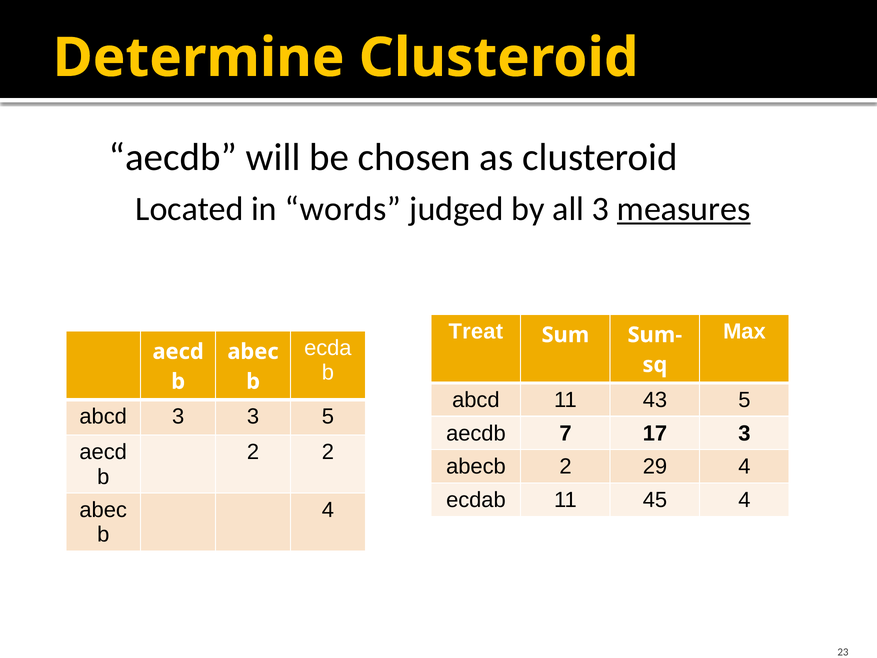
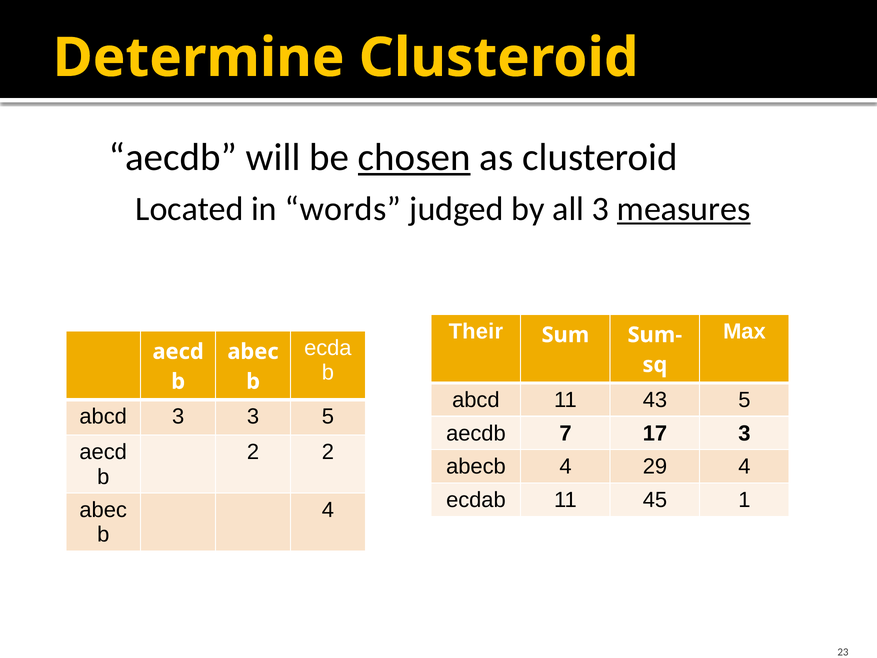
chosen underline: none -> present
Treat: Treat -> Their
abecb 2: 2 -> 4
45 4: 4 -> 1
